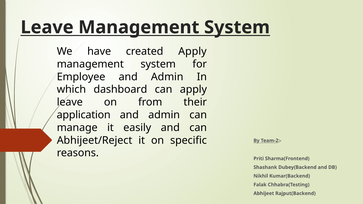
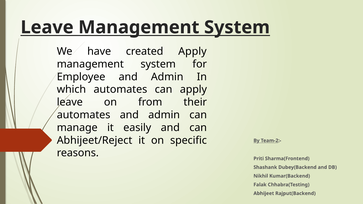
which dashboard: dashboard -> automates
application at (84, 115): application -> automates
